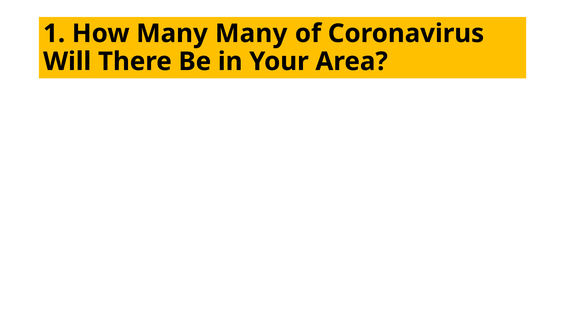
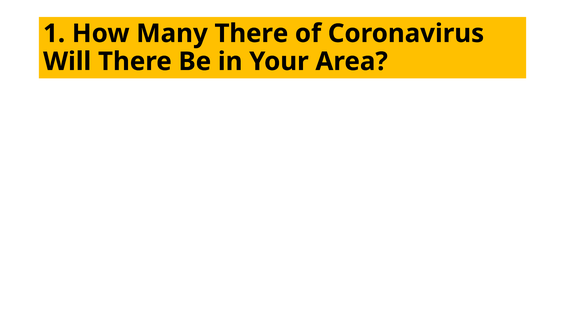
Many Many: Many -> There
